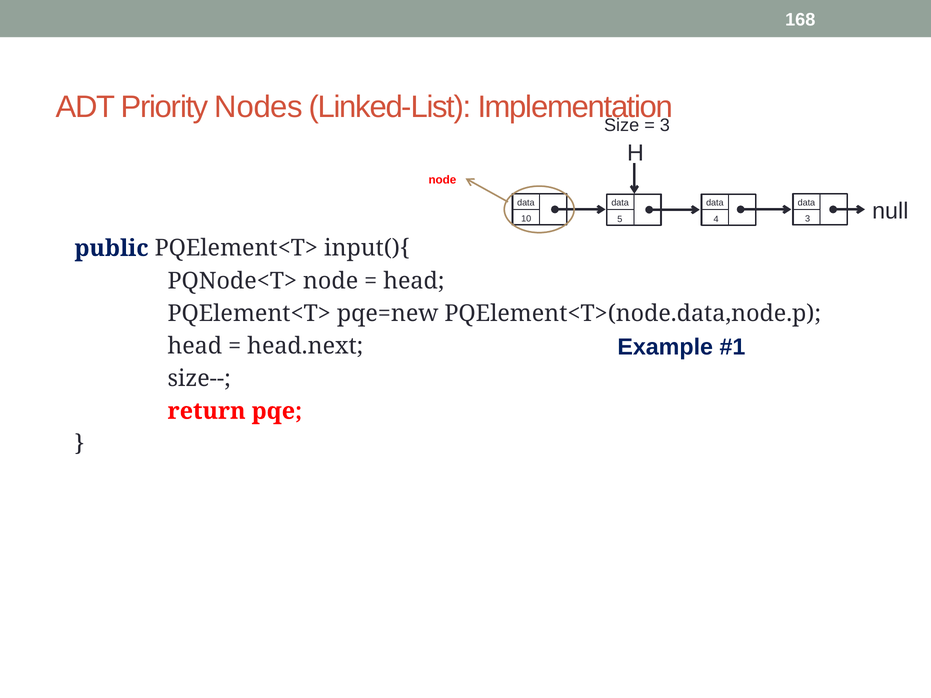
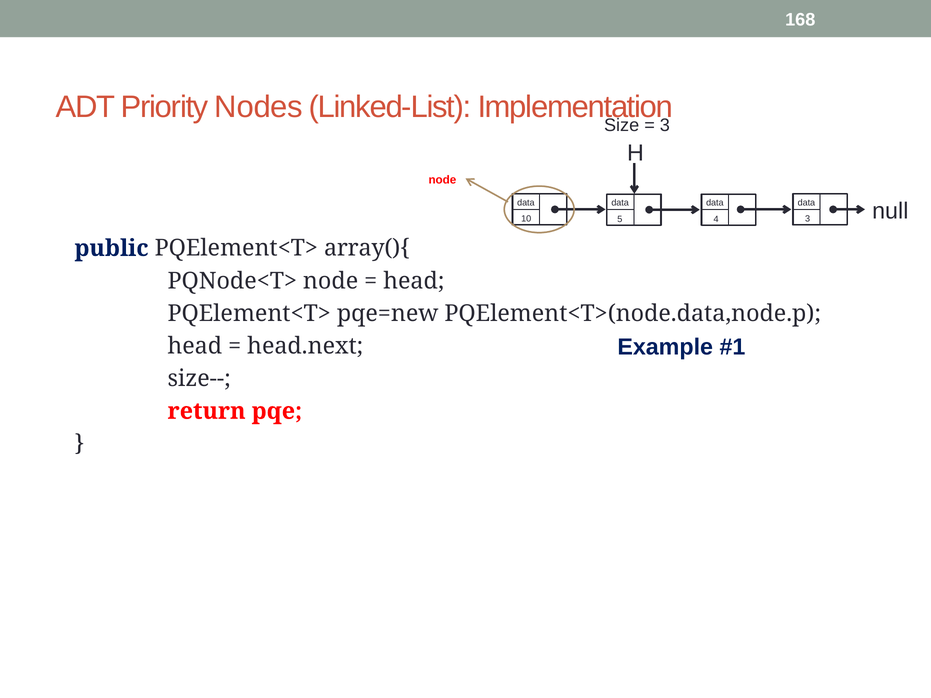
input(){: input(){ -> array(){
